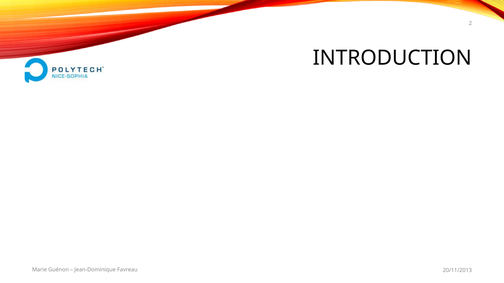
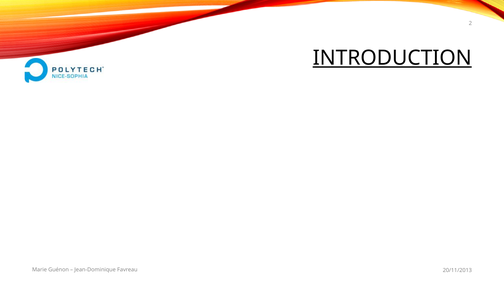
INTRODUCTION underline: none -> present
